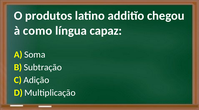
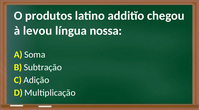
como: como -> levou
capaz: capaz -> nossa
